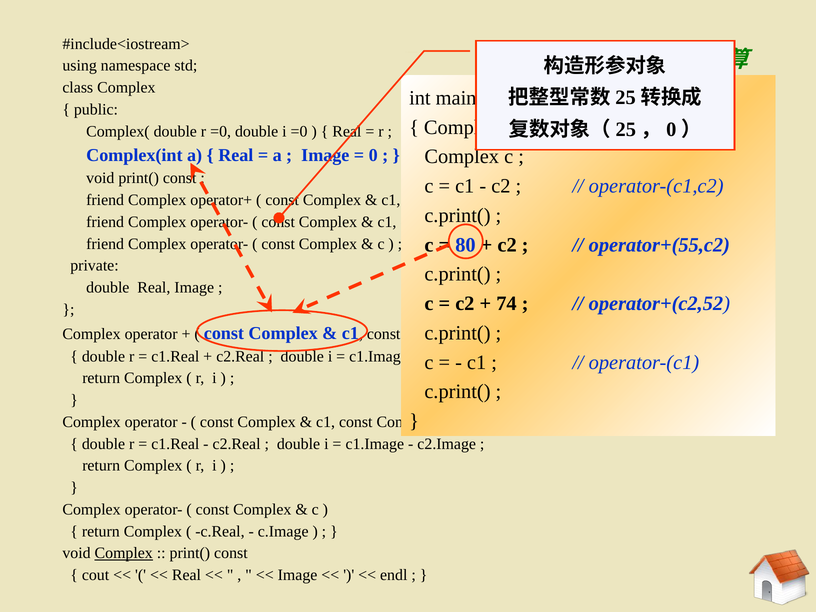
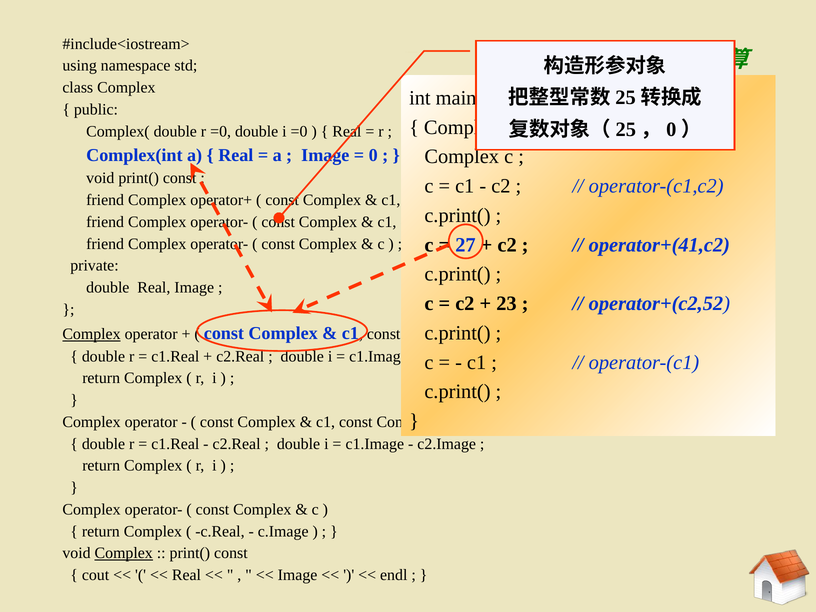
80: 80 -> 27
operator+(55,c2: operator+(55,c2 -> operator+(41,c2
74: 74 -> 23
Complex at (92, 334) underline: none -> present
